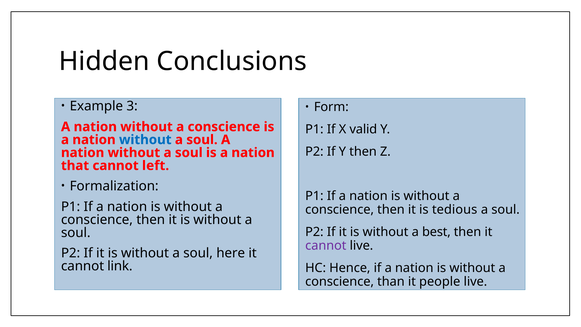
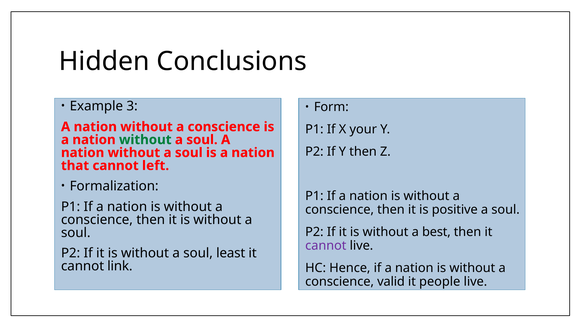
valid: valid -> your
without at (145, 140) colour: blue -> green
tedious: tedious -> positive
here: here -> least
than: than -> valid
